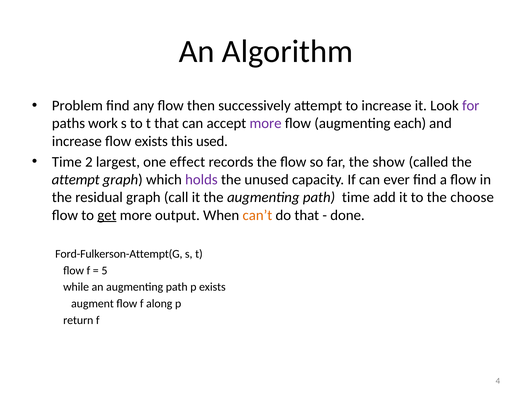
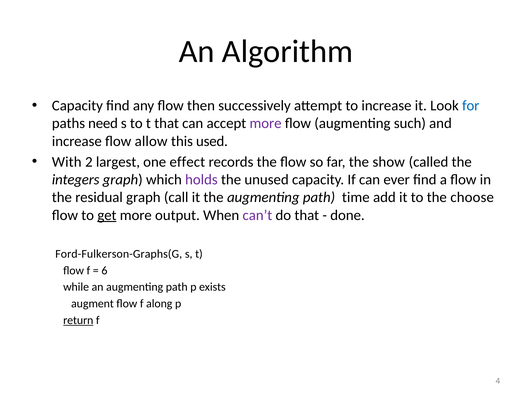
Problem at (77, 106): Problem -> Capacity
for colour: purple -> blue
work: work -> need
each: each -> such
flow exists: exists -> allow
Time at (67, 162): Time -> With
attempt at (76, 180): attempt -> integers
can’t colour: orange -> purple
Ford-Fulkerson-Attempt(G: Ford-Fulkerson-Attempt(G -> Ford-Fulkerson-Graphs(G
5: 5 -> 6
return underline: none -> present
